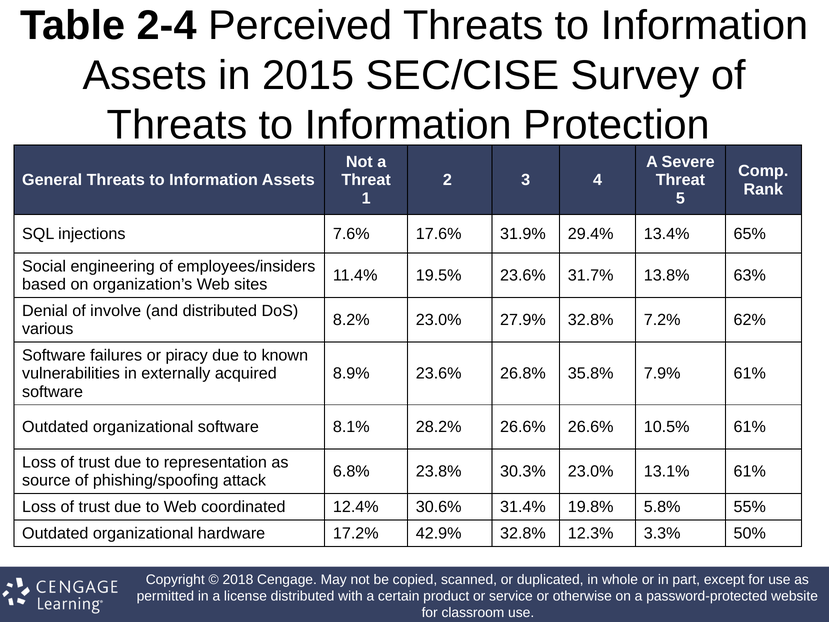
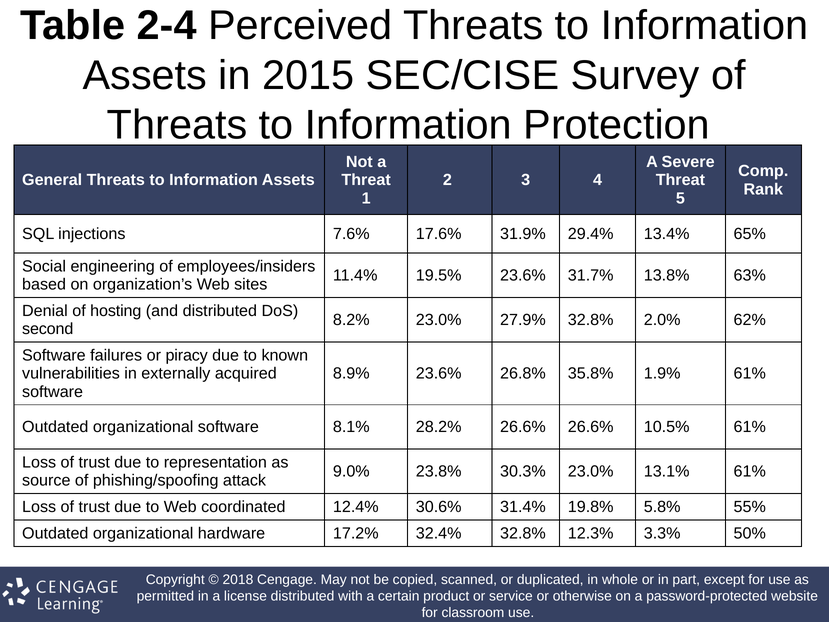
involve: involve -> hosting
7.2%: 7.2% -> 2.0%
various: various -> second
7.9%: 7.9% -> 1.9%
6.8%: 6.8% -> 9.0%
42.9%: 42.9% -> 32.4%
